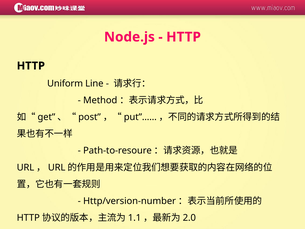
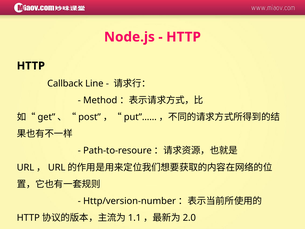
Uniform: Uniform -> Callback
